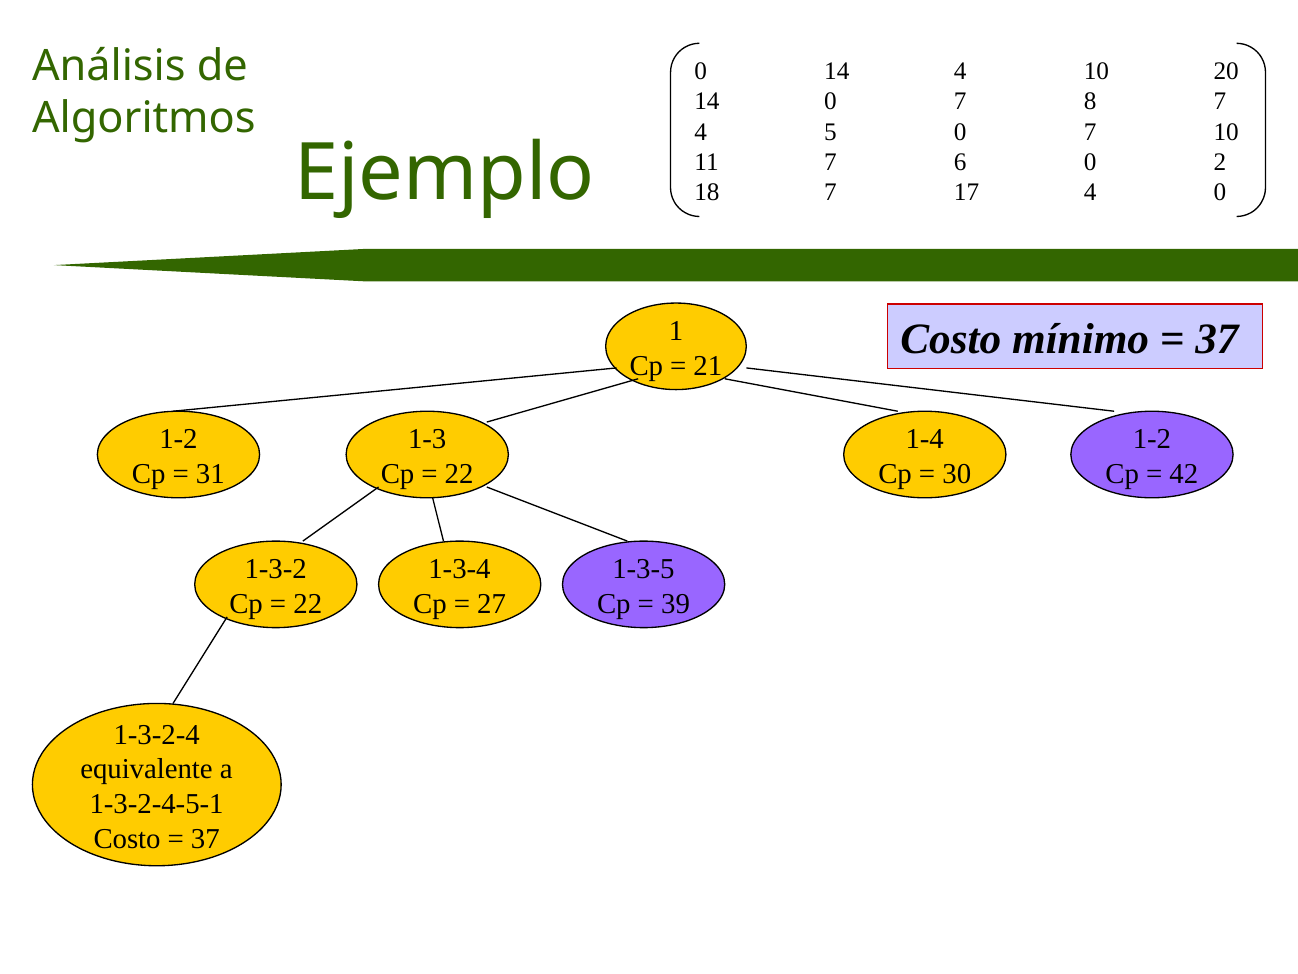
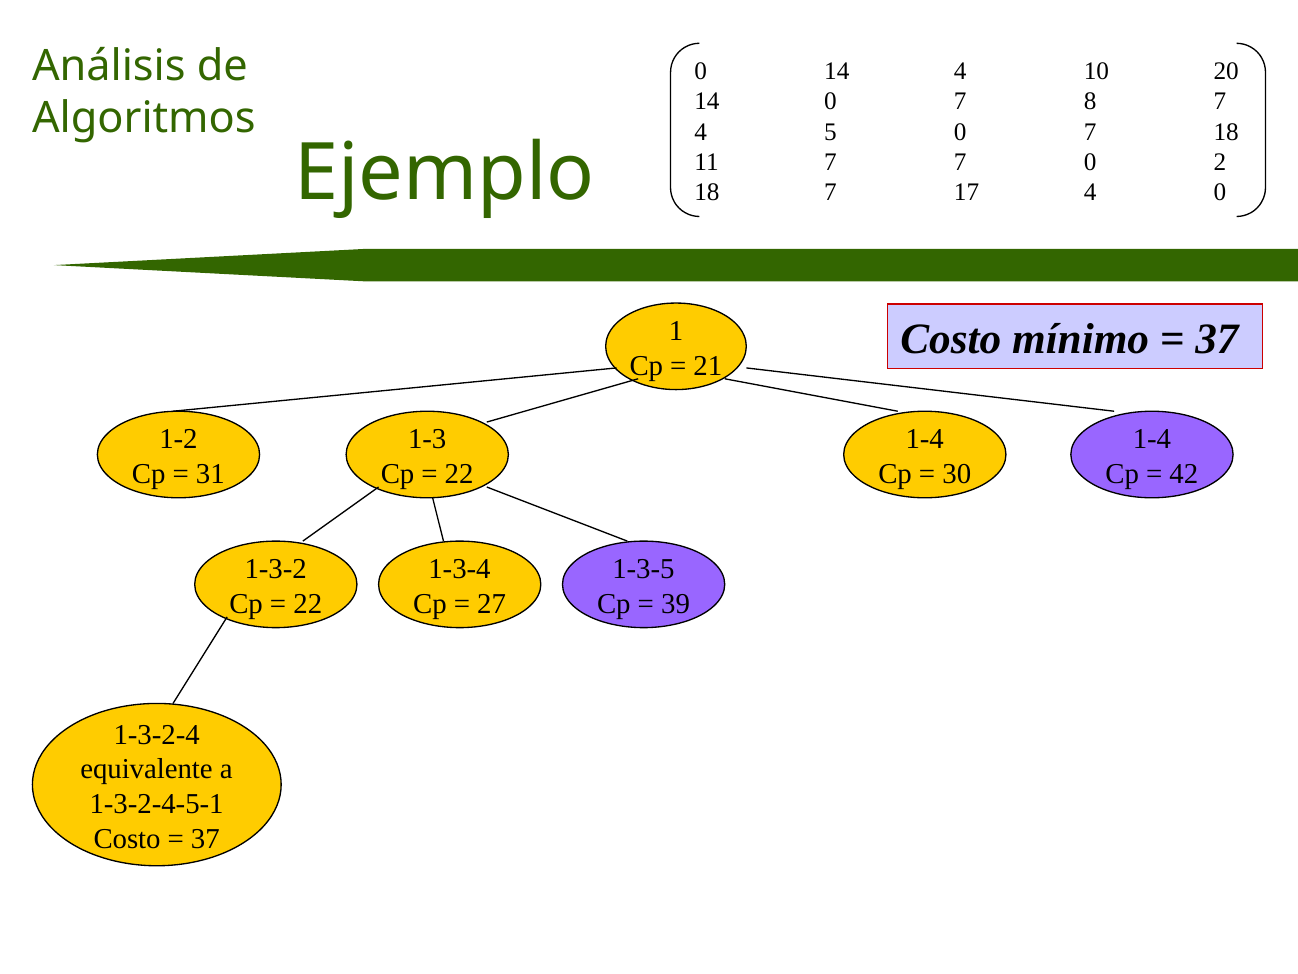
7 10: 10 -> 18
7 6: 6 -> 7
1-2 at (1152, 439): 1-2 -> 1-4
